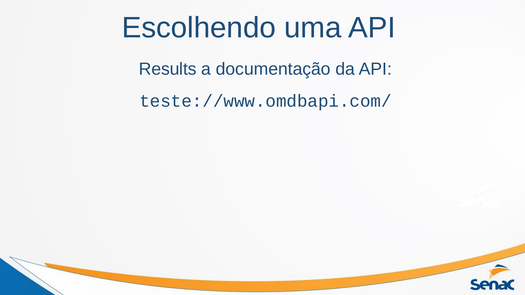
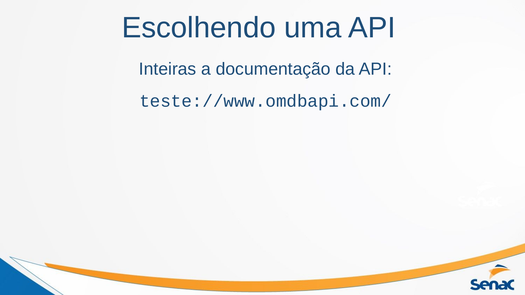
Results: Results -> Inteiras
